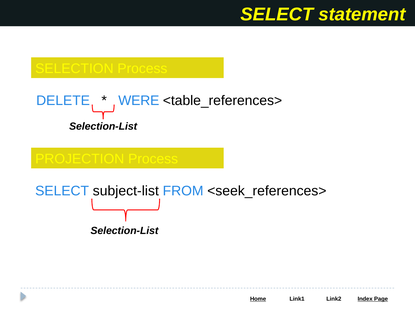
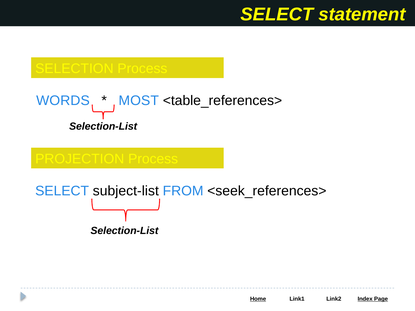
DELETE: DELETE -> WORDS
WERE: WERE -> MOST
